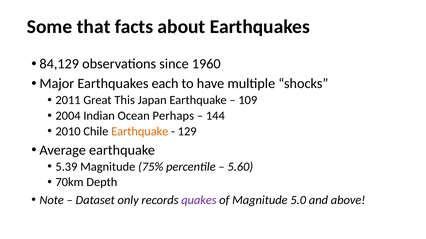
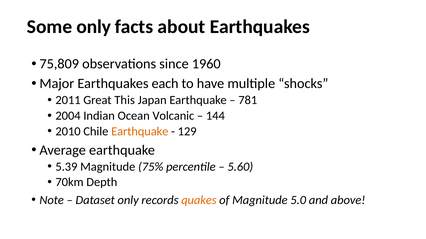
Some that: that -> only
84,129: 84,129 -> 75,809
109: 109 -> 781
Perhaps: Perhaps -> Volcanic
quakes colour: purple -> orange
